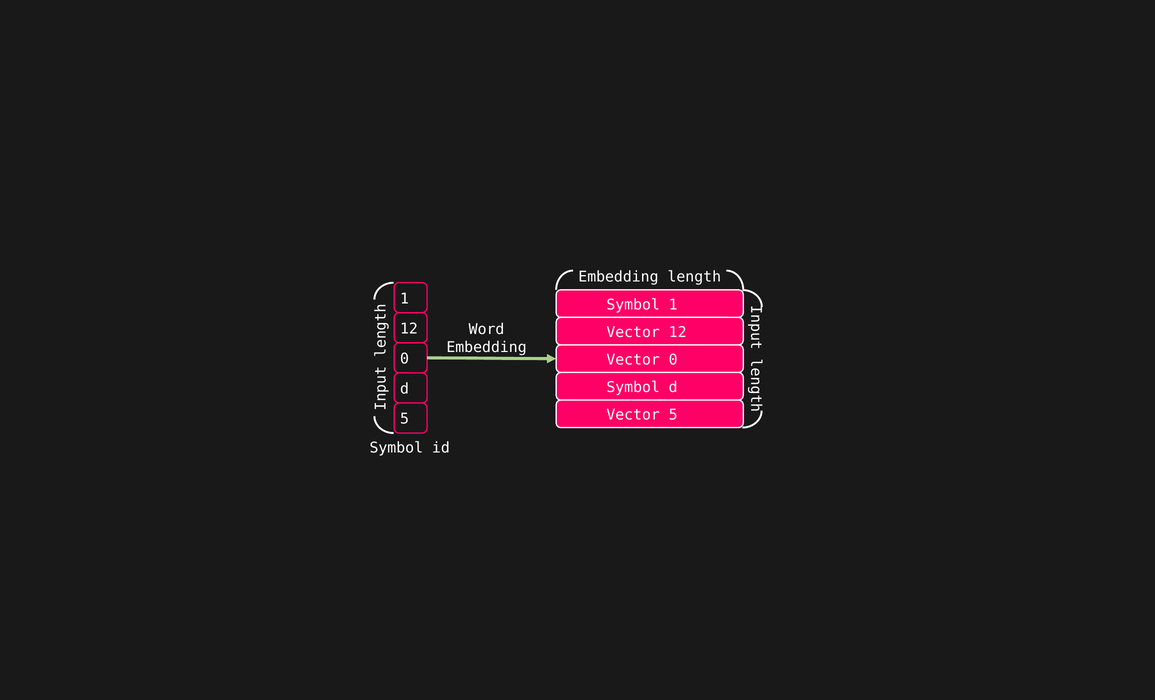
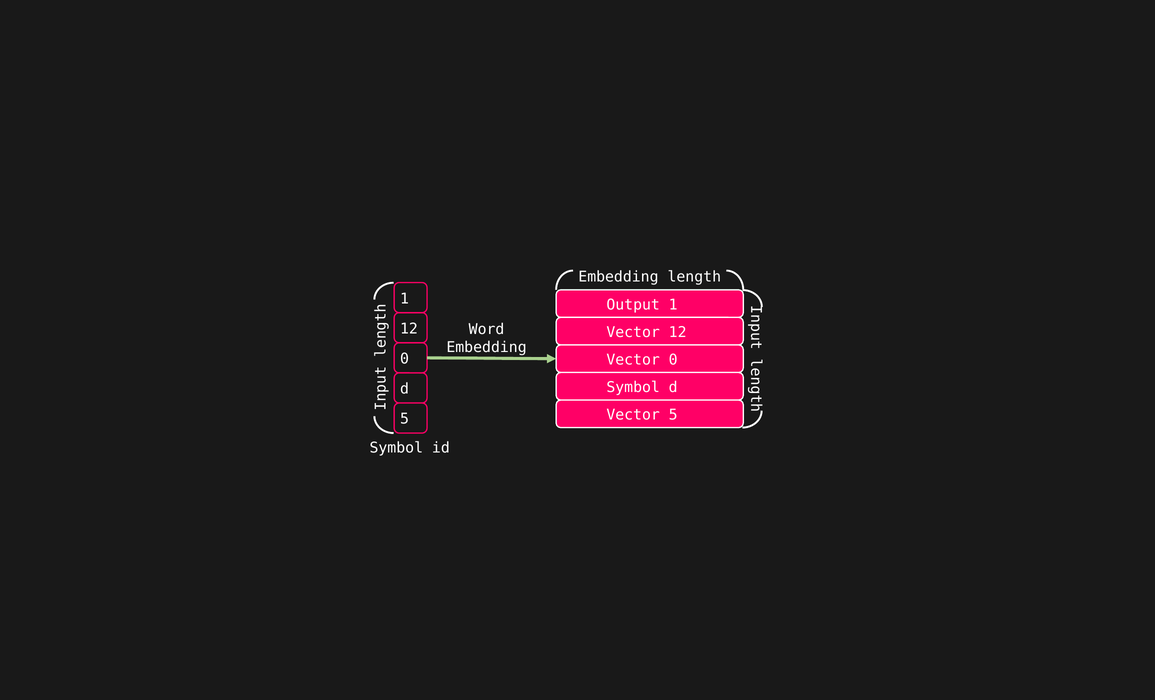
Symbol at (633, 305): Symbol -> Output
